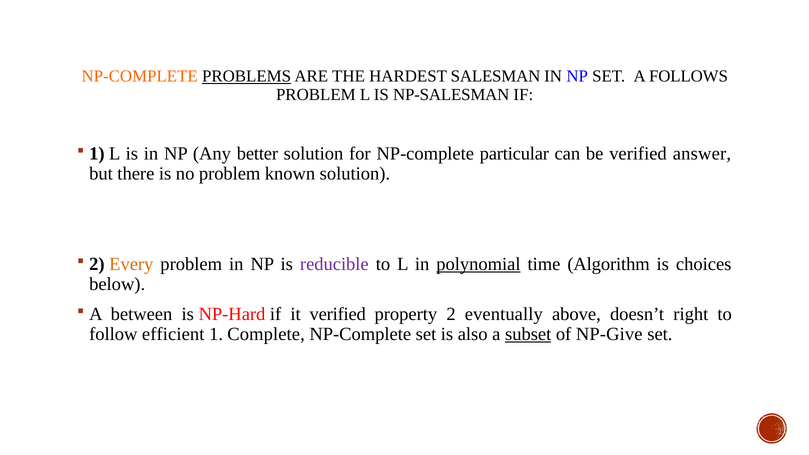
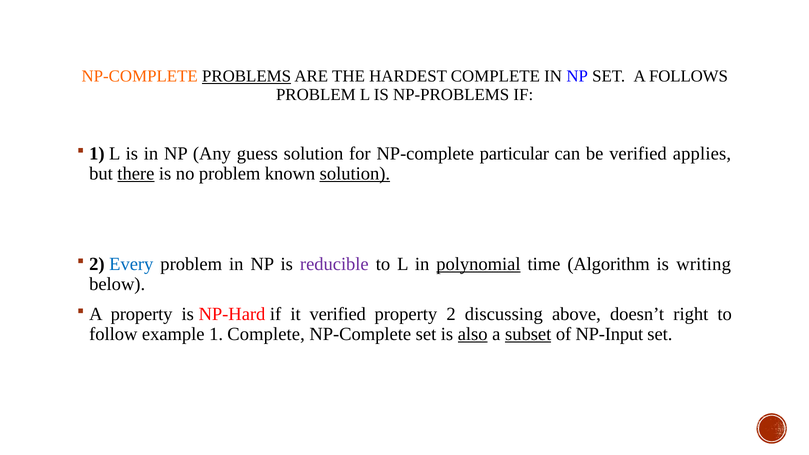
HARDEST SALESMAN: SALESMAN -> COMPLETE
NP-SALESMAN: NP-SALESMAN -> NP-PROBLEMS
better: better -> guess
answer: answer -> applies
there underline: none -> present
solution at (355, 174) underline: none -> present
Every colour: orange -> blue
choices: choices -> writing
A between: between -> property
eventually: eventually -> discussing
efficient: efficient -> example
also underline: none -> present
NP-Give: NP-Give -> NP-Input
